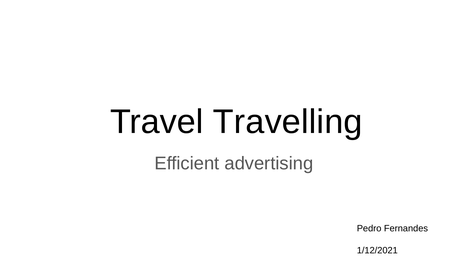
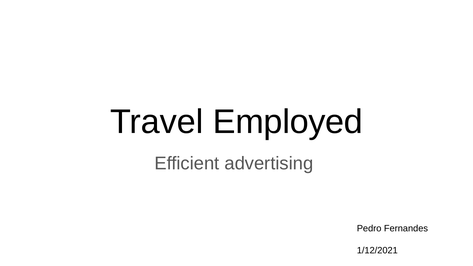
Travelling: Travelling -> Employed
